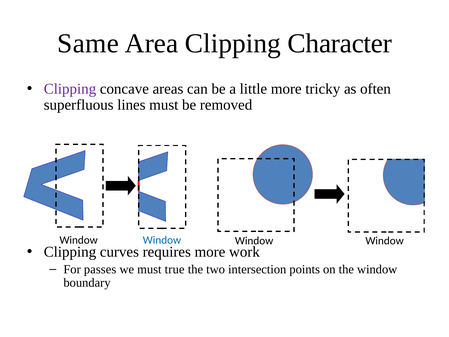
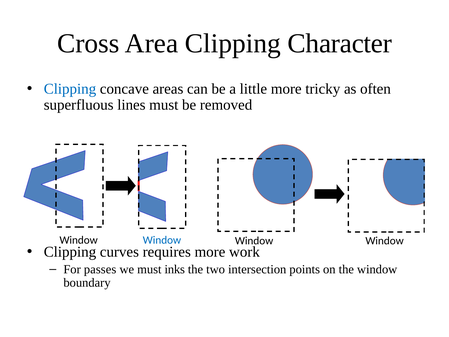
Same: Same -> Cross
Clipping at (70, 89) colour: purple -> blue
true: true -> inks
